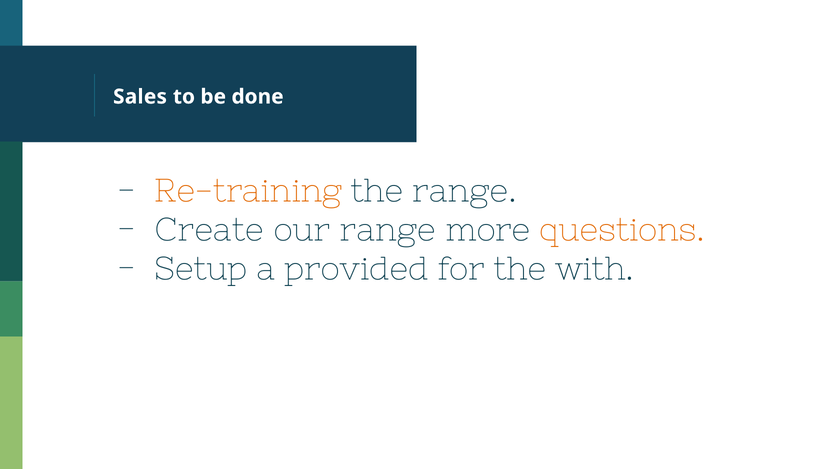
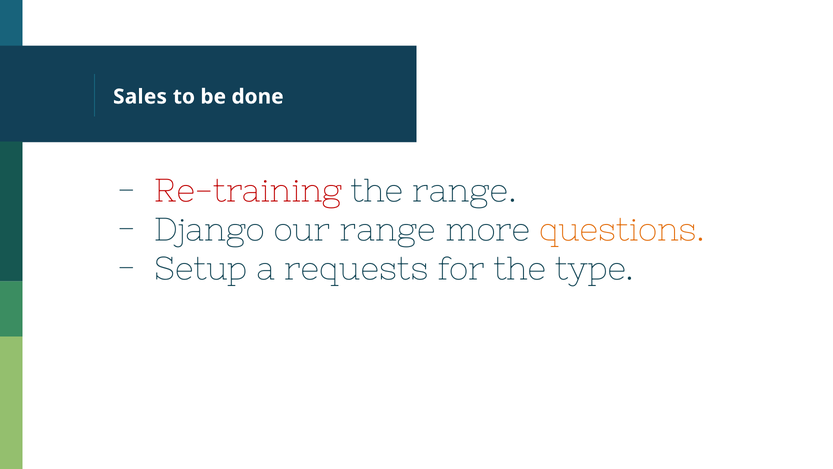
Re-training colour: orange -> red
Create: Create -> Django
provided: provided -> requests
with: with -> type
